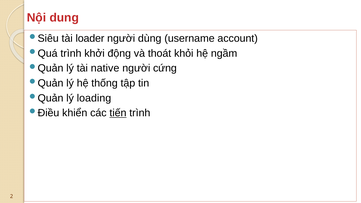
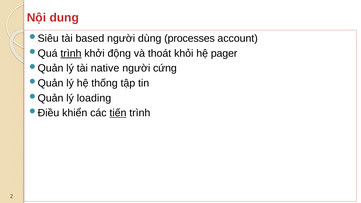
loader: loader -> based
username: username -> processes
trình at (71, 53) underline: none -> present
ngầm: ngầm -> pager
